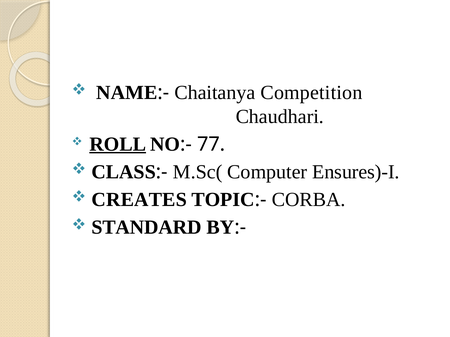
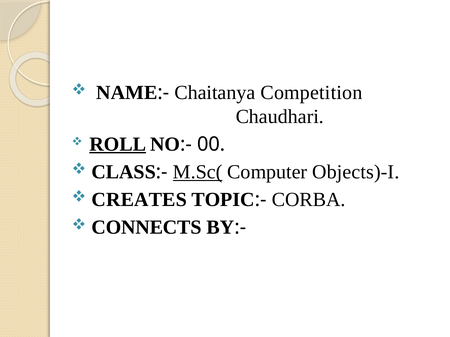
77: 77 -> 00
M.Sc( underline: none -> present
Ensures)-I: Ensures)-I -> Objects)-I
STANDARD: STANDARD -> CONNECTS
